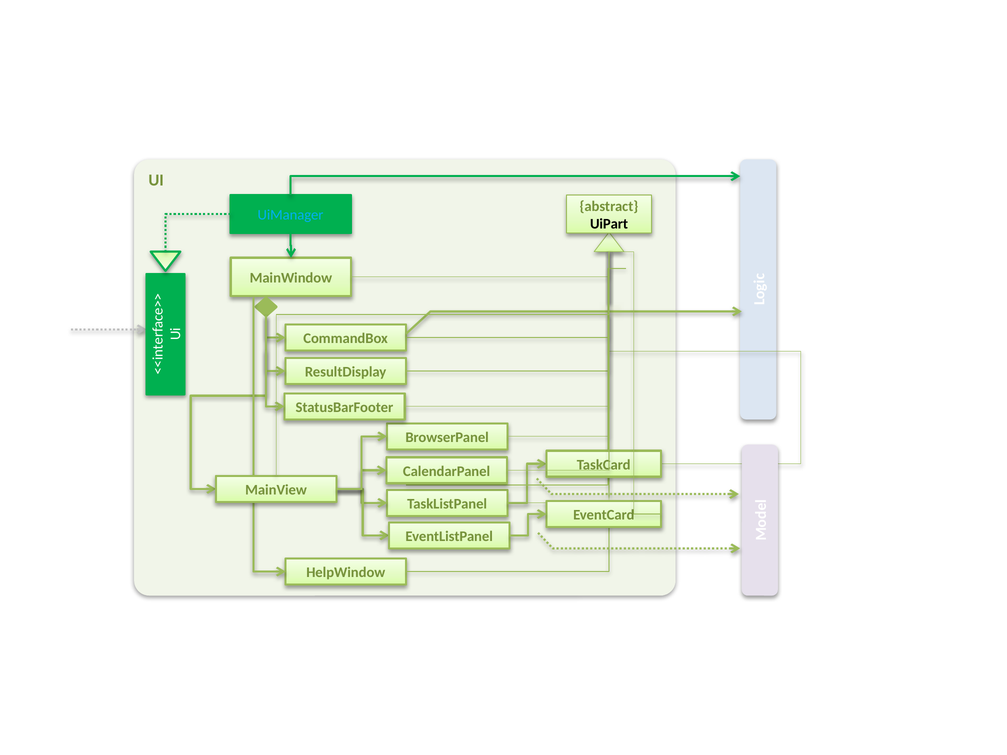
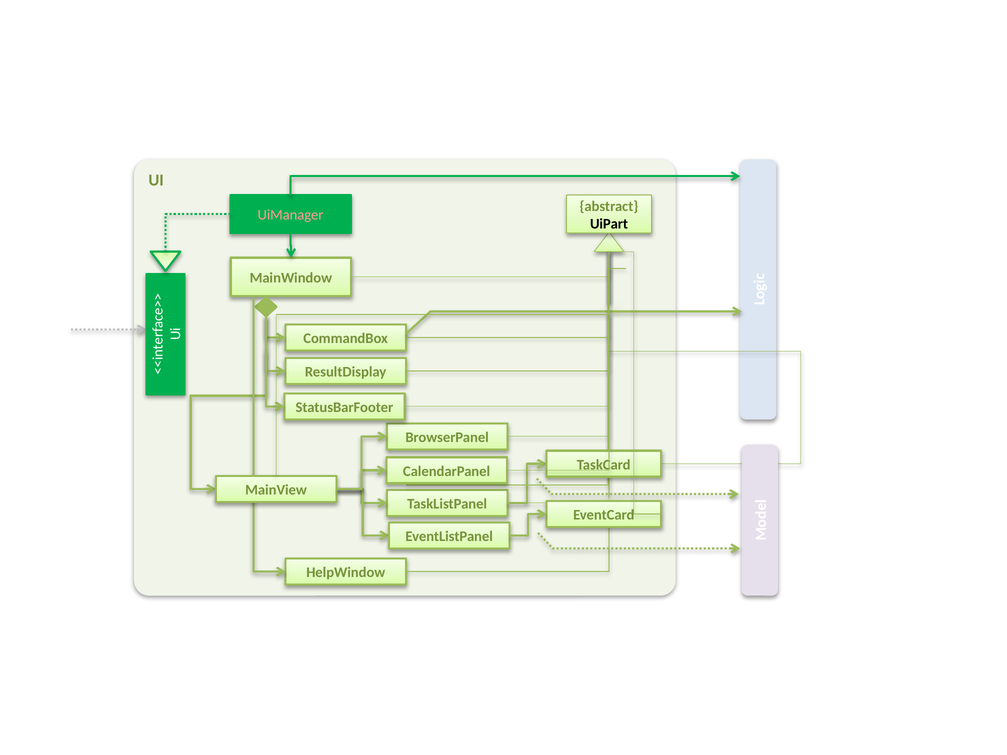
UiManager colour: light blue -> pink
